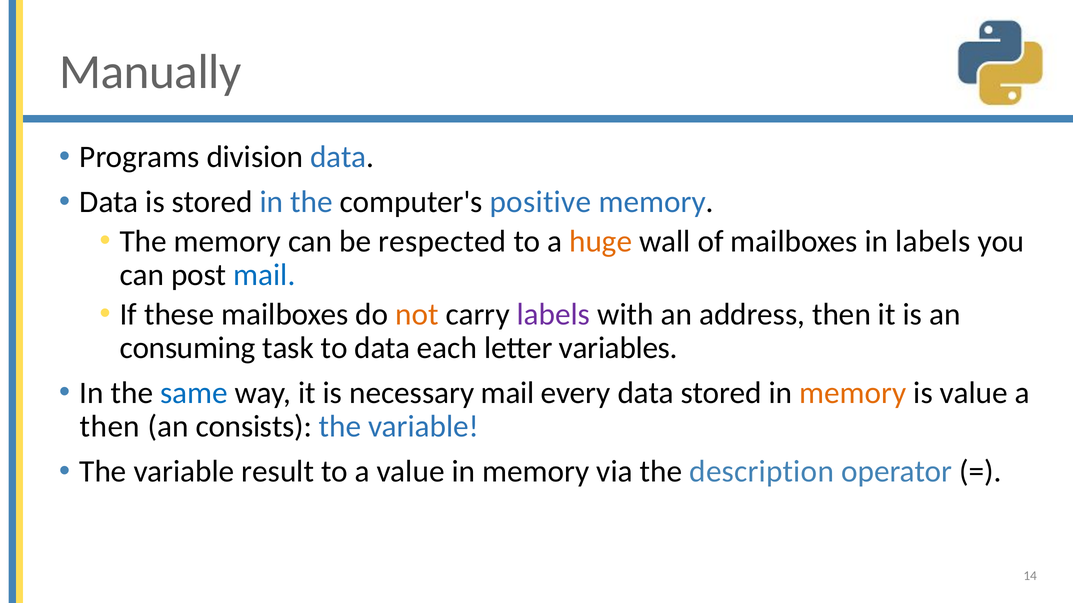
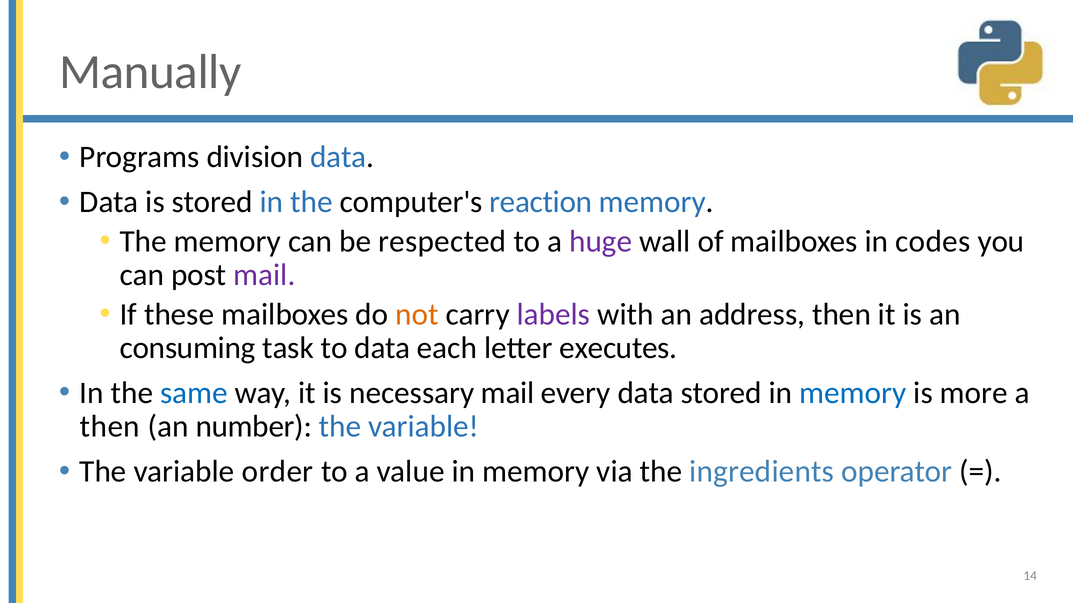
positive: positive -> reaction
huge colour: orange -> purple
in labels: labels -> codes
mail at (264, 275) colour: blue -> purple
variables: variables -> executes
memory at (853, 393) colour: orange -> blue
is value: value -> more
consists: consists -> number
result: result -> order
description: description -> ingredients
